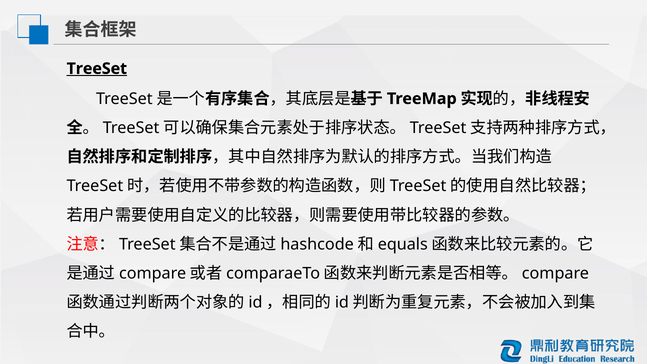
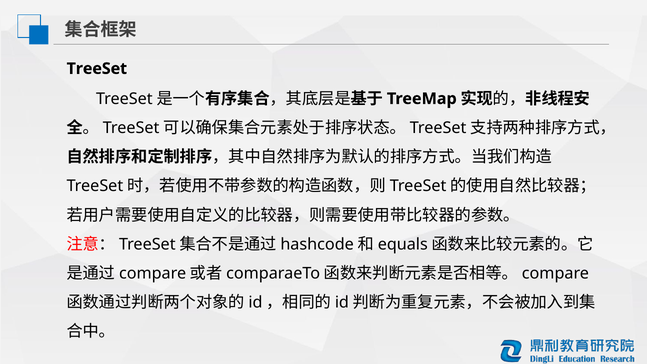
TreeSet underline: present -> none
